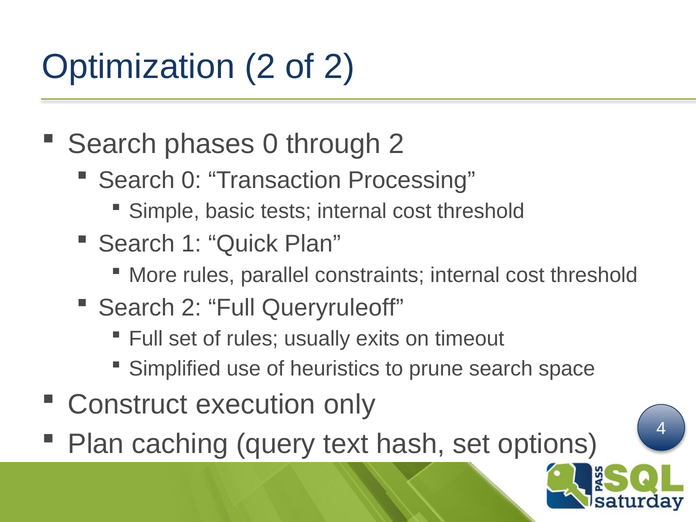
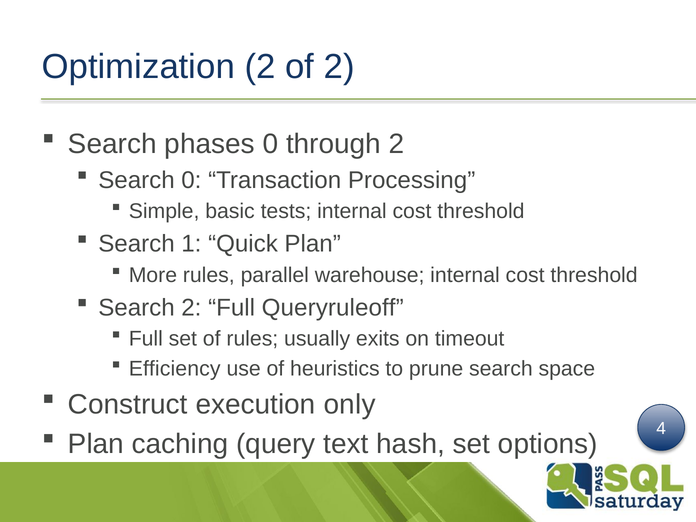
constraints: constraints -> warehouse
Simplified: Simplified -> Efficiency
